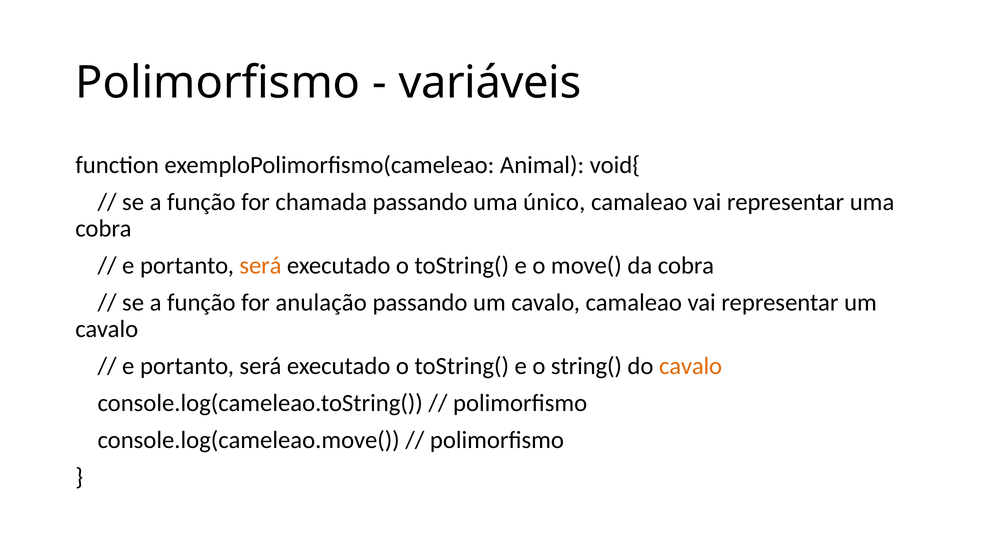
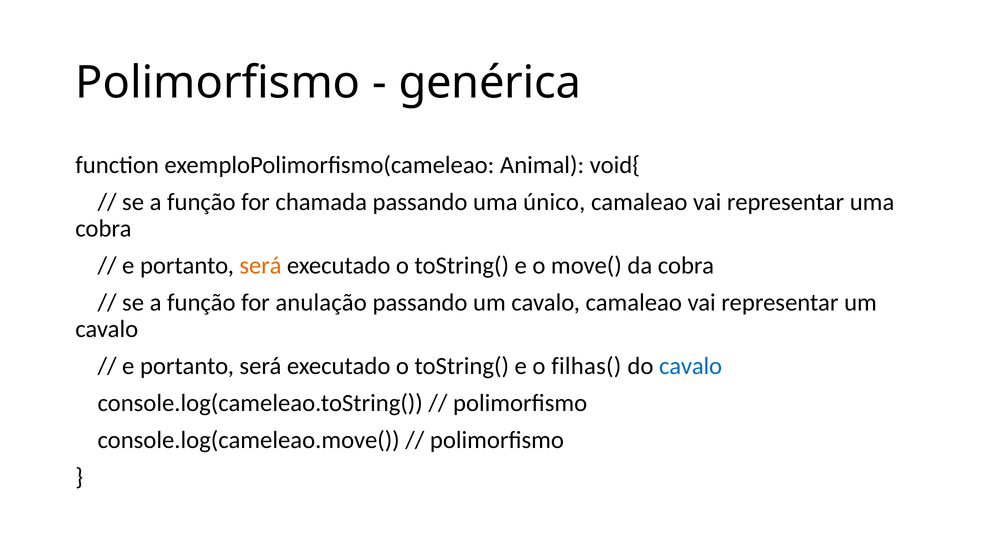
variáveis: variáveis -> genérica
string(: string( -> filhas(
cavalo at (691, 366) colour: orange -> blue
